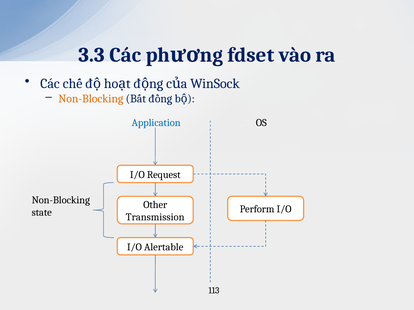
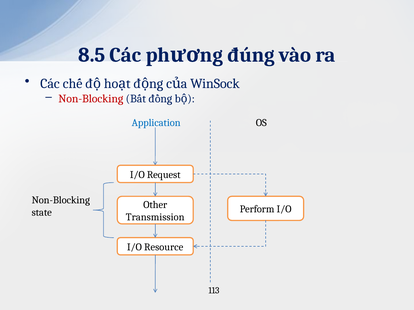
3.3: 3.3 -> 8.5
fdset: fdset -> đúng
Non-Blocking at (91, 99) colour: orange -> red
Alertable: Alertable -> Resource
